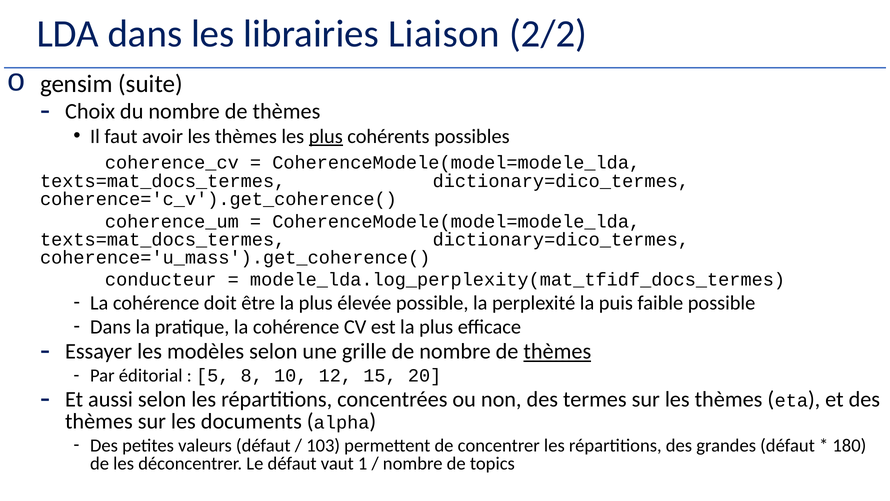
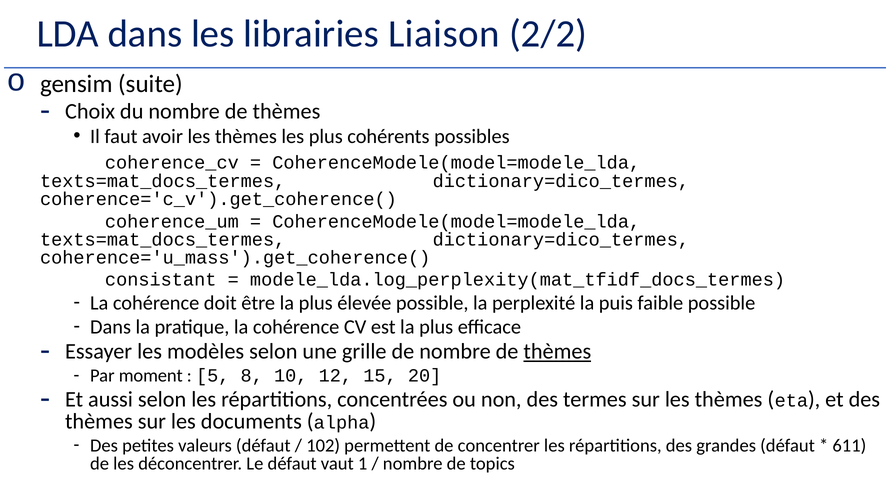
plus at (326, 136) underline: present -> none
conducteur: conducteur -> consistant
éditorial: éditorial -> moment
103: 103 -> 102
180: 180 -> 611
